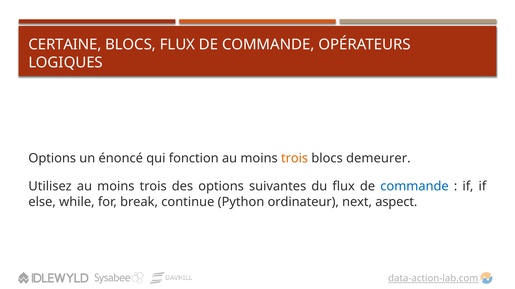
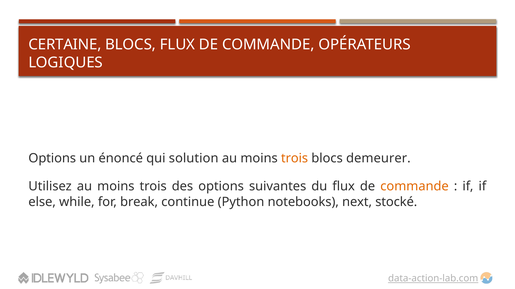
fonction: fonction -> solution
commande at (415, 187) colour: blue -> orange
ordinateur: ordinateur -> notebooks
aspect: aspect -> stocké
